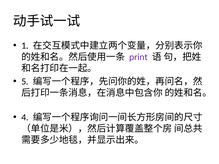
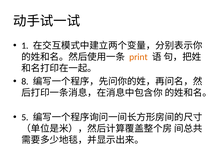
print colour: purple -> orange
5: 5 -> 8
4: 4 -> 5
